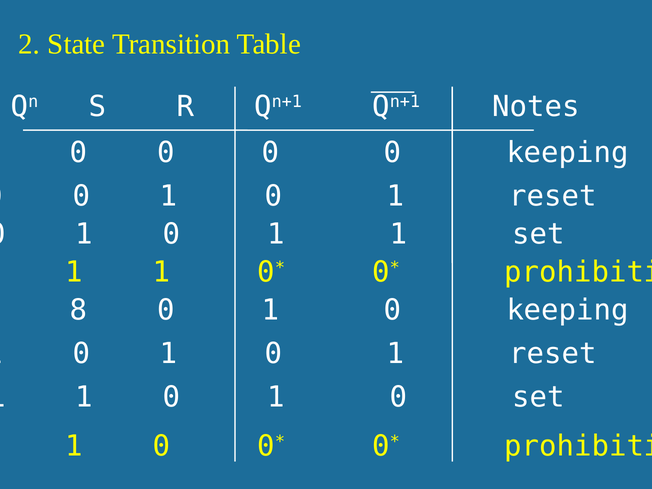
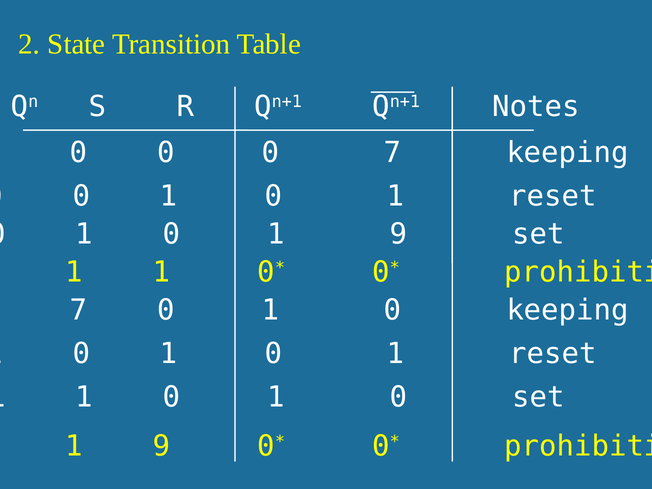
0 at (393, 153): 0 -> 7
1 0 1 1: 1 -> 9
8 at (78, 310): 8 -> 7
0 at (161, 446): 0 -> 9
